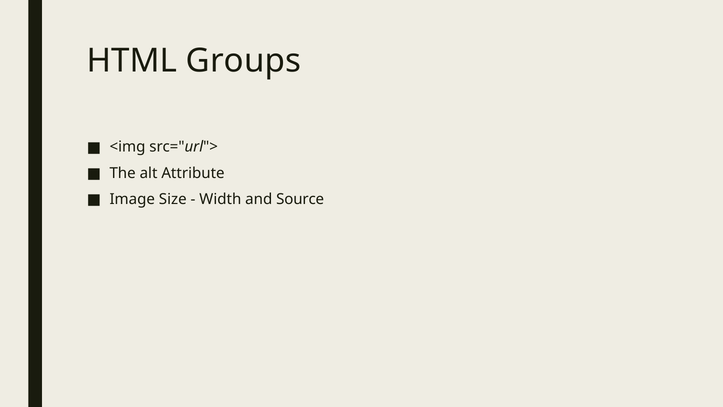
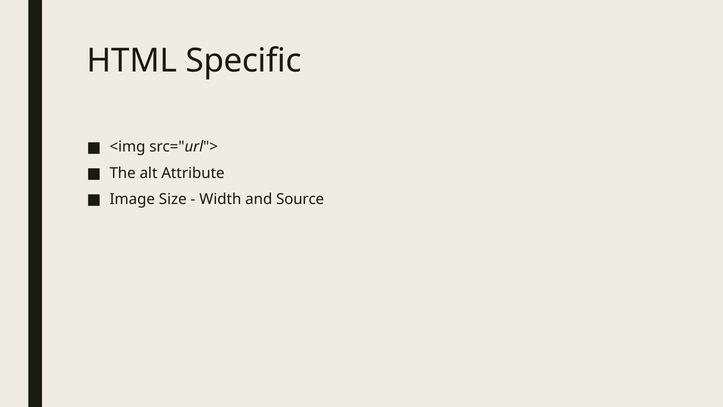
Groups: Groups -> Specific
